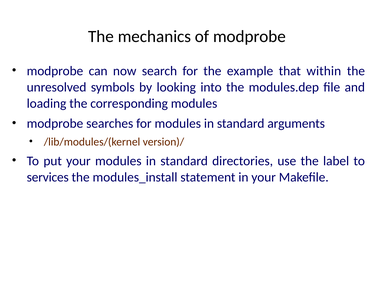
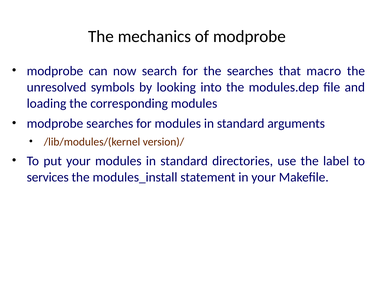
the example: example -> searches
within: within -> macro
